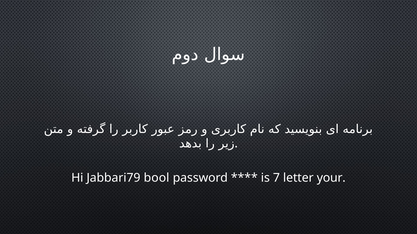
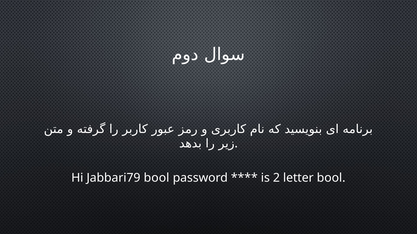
7: 7 -> 2
letter your: your -> bool
